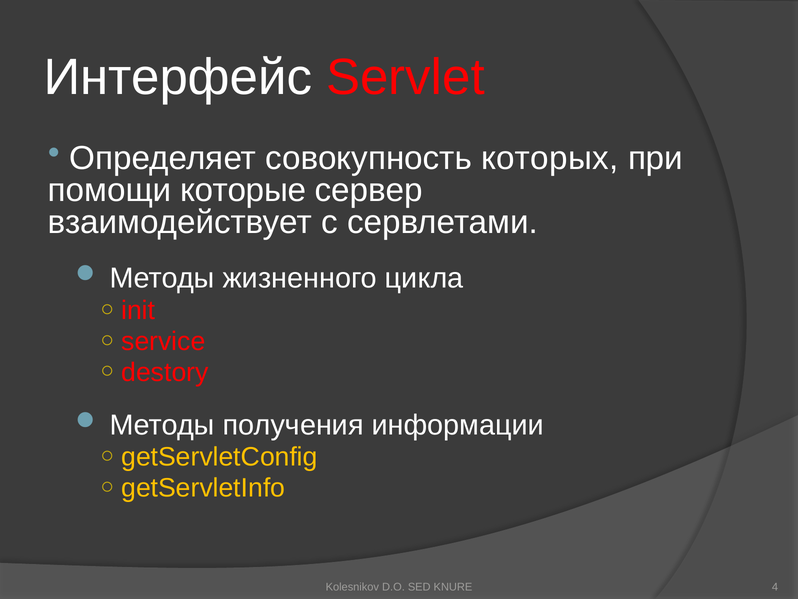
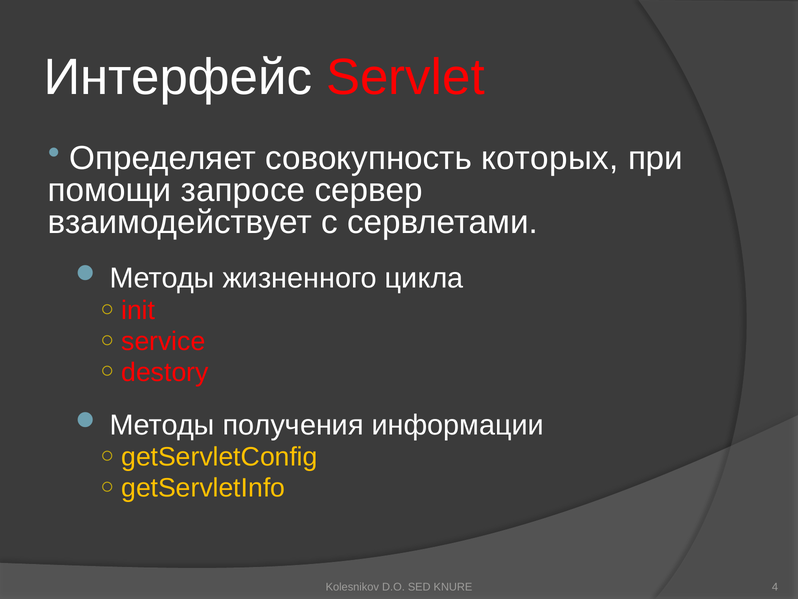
которые: которые -> запросе
